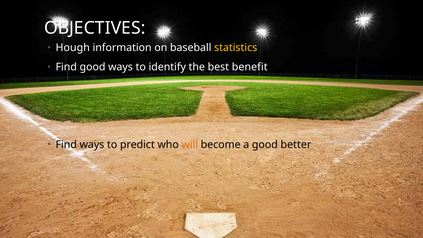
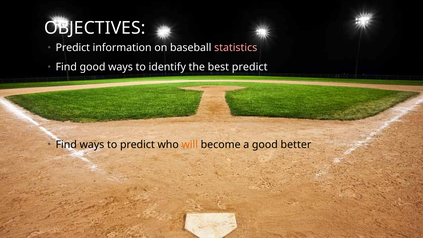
Hough at (73, 48): Hough -> Predict
statistics colour: yellow -> pink
best benefit: benefit -> predict
